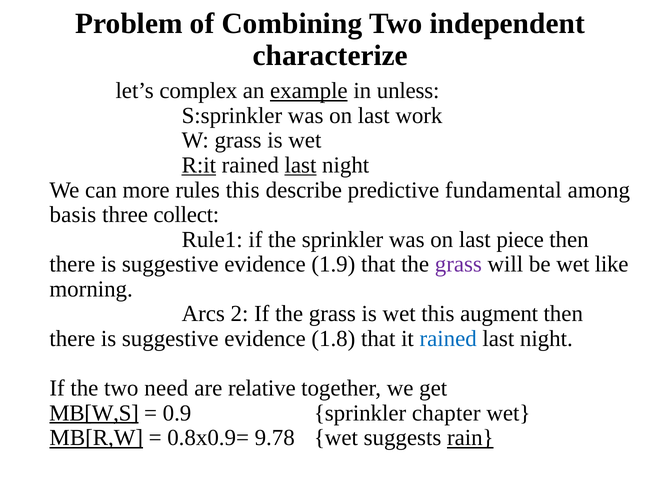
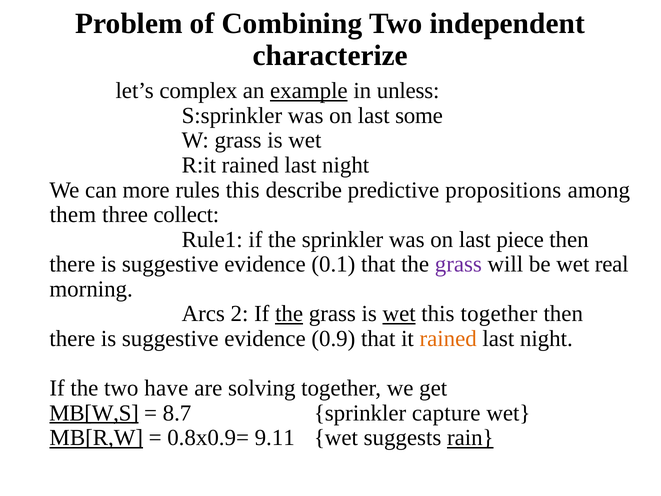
work: work -> some
R:it underline: present -> none
last at (300, 165) underline: present -> none
fundamental: fundamental -> propositions
basis: basis -> them
1.9: 1.9 -> 0.1
like: like -> real
the at (289, 314) underline: none -> present
wet at (399, 314) underline: none -> present
this augment: augment -> together
1.8: 1.8 -> 0.9
rained at (448, 339) colour: blue -> orange
need: need -> have
relative: relative -> solving
0.9: 0.9 -> 8.7
chapter: chapter -> capture
9.78: 9.78 -> 9.11
